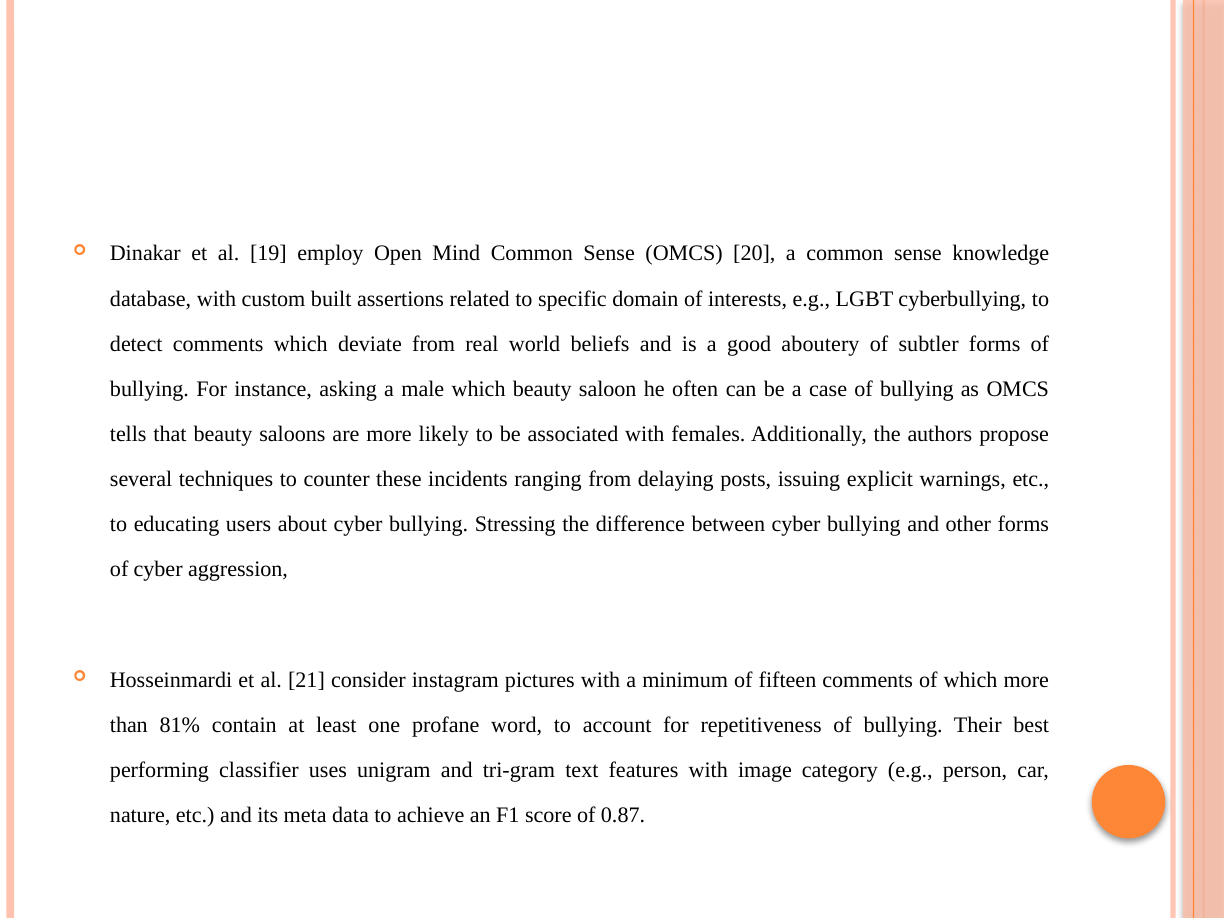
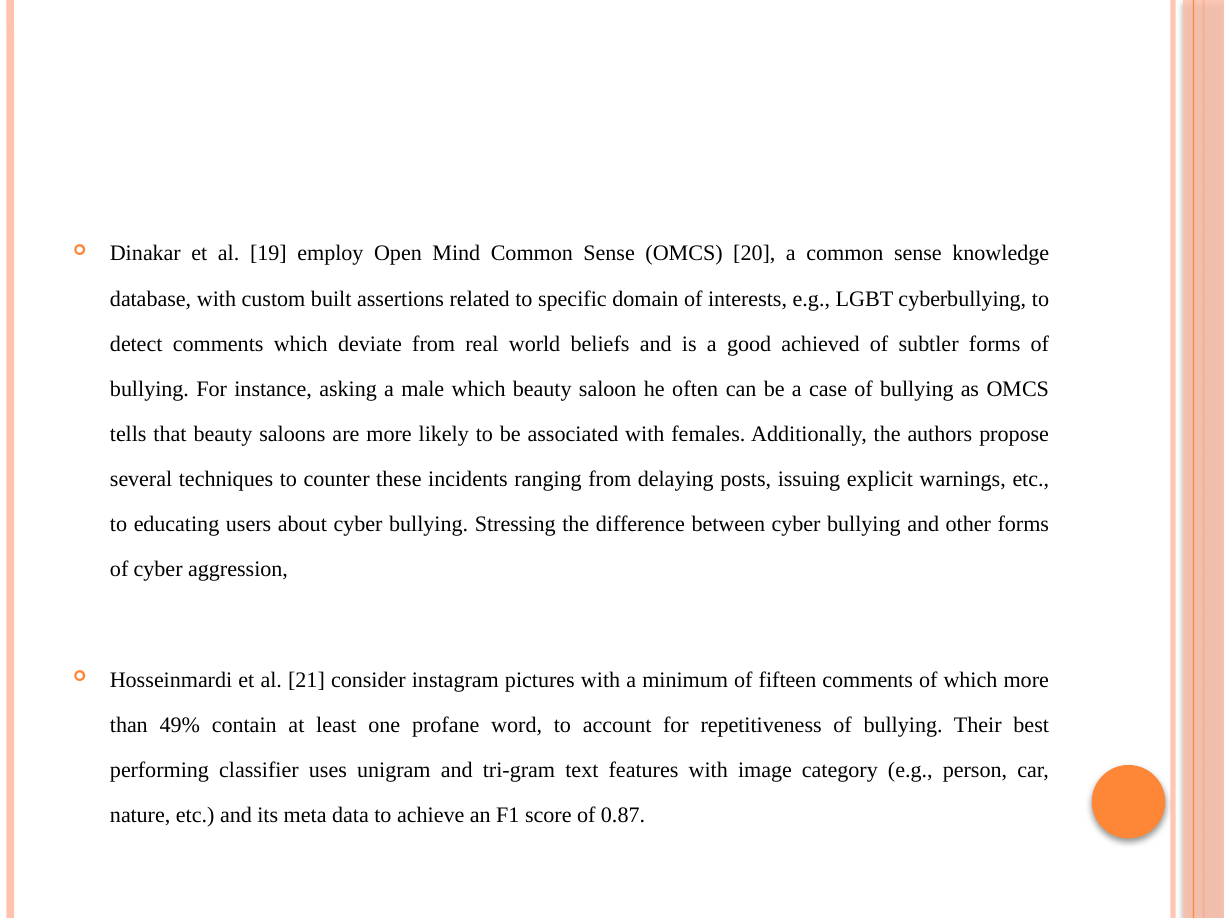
aboutery: aboutery -> achieved
81%: 81% -> 49%
